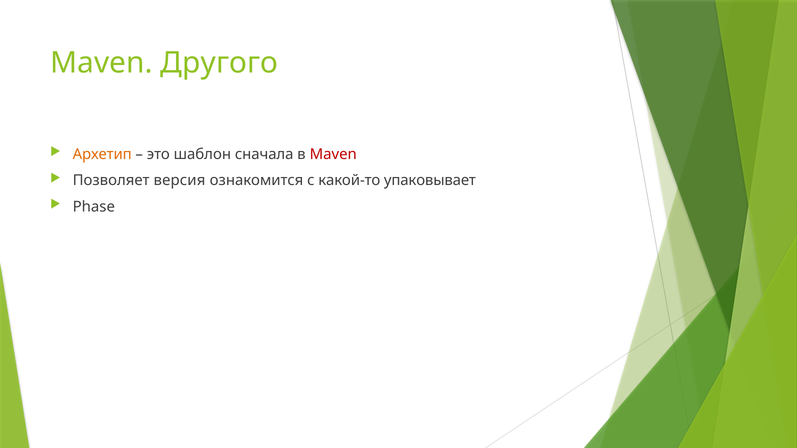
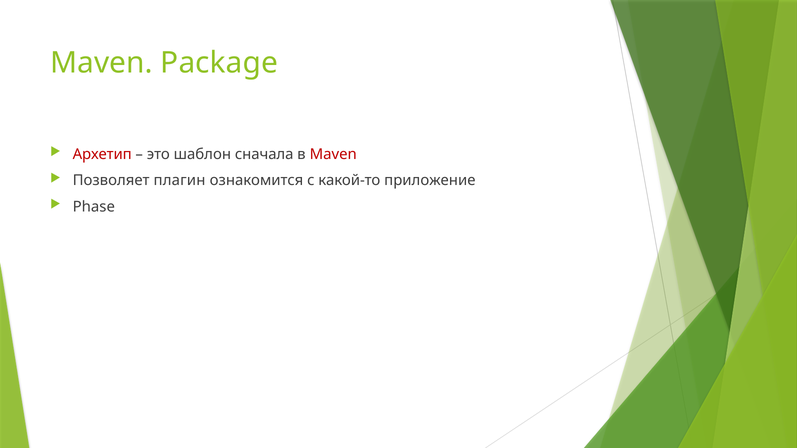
Другого: Другого -> Package
Архетип colour: orange -> red
версия: версия -> плагин
упаковывает: упаковывает -> приложение
